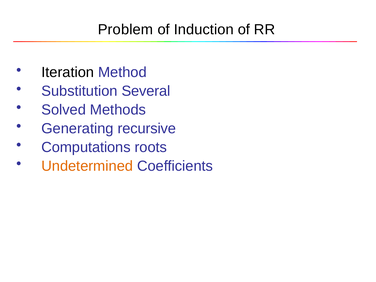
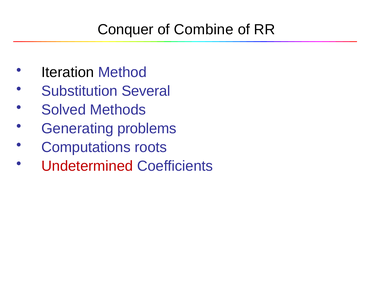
Problem: Problem -> Conquer
Induction: Induction -> Combine
recursive: recursive -> problems
Undetermined colour: orange -> red
